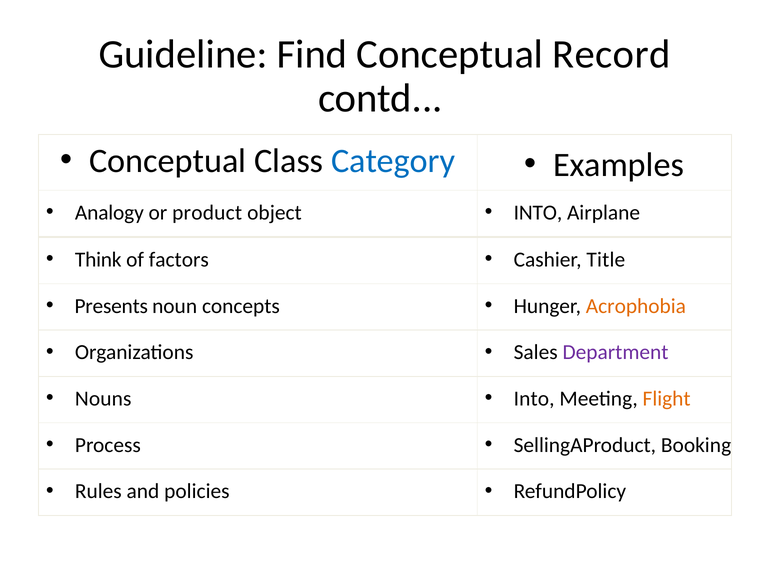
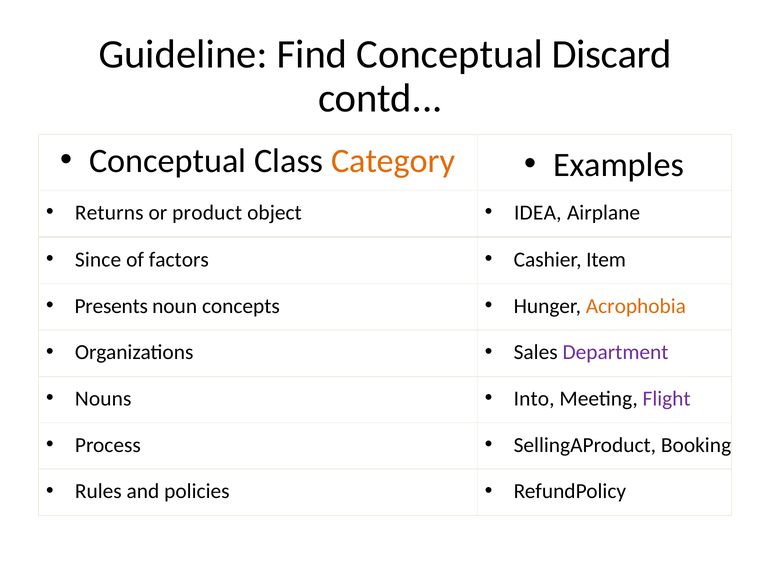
Record: Record -> Discard
Category colour: blue -> orange
Analogy: Analogy -> Returns
INTO at (538, 213): INTO -> IDEA
Think: Think -> Since
Title: Title -> Item
Flight colour: orange -> purple
